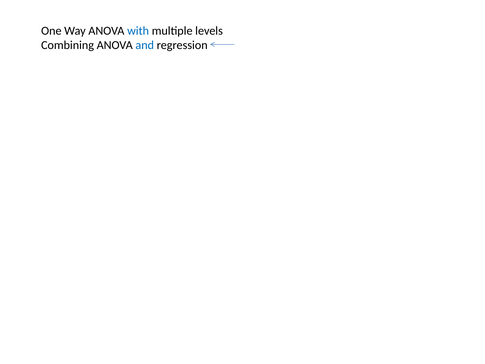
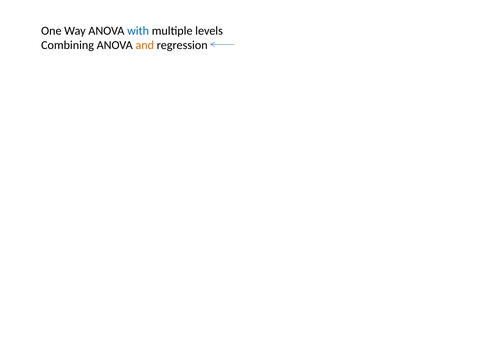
and colour: blue -> orange
